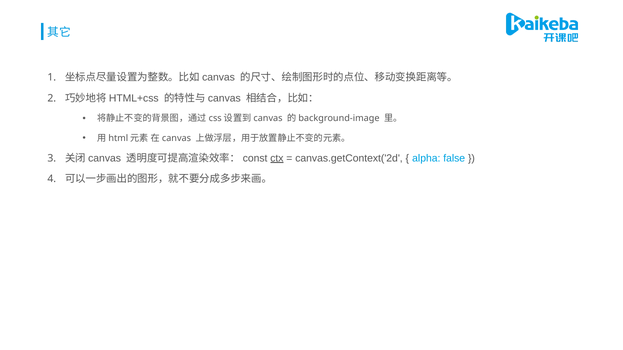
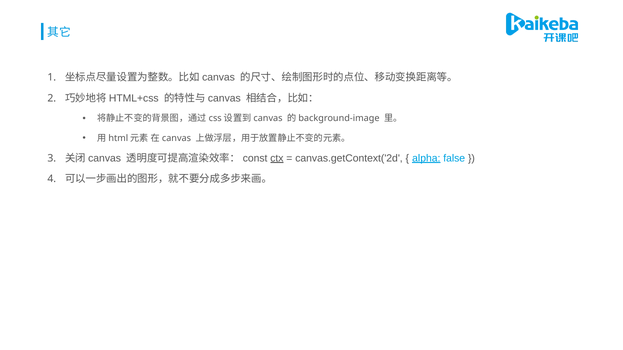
alpha underline: none -> present
